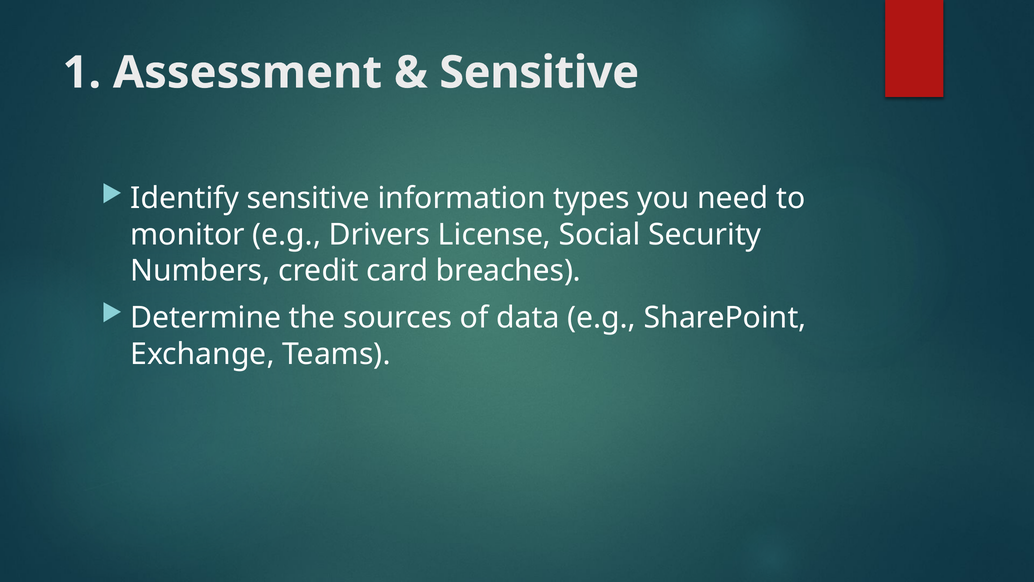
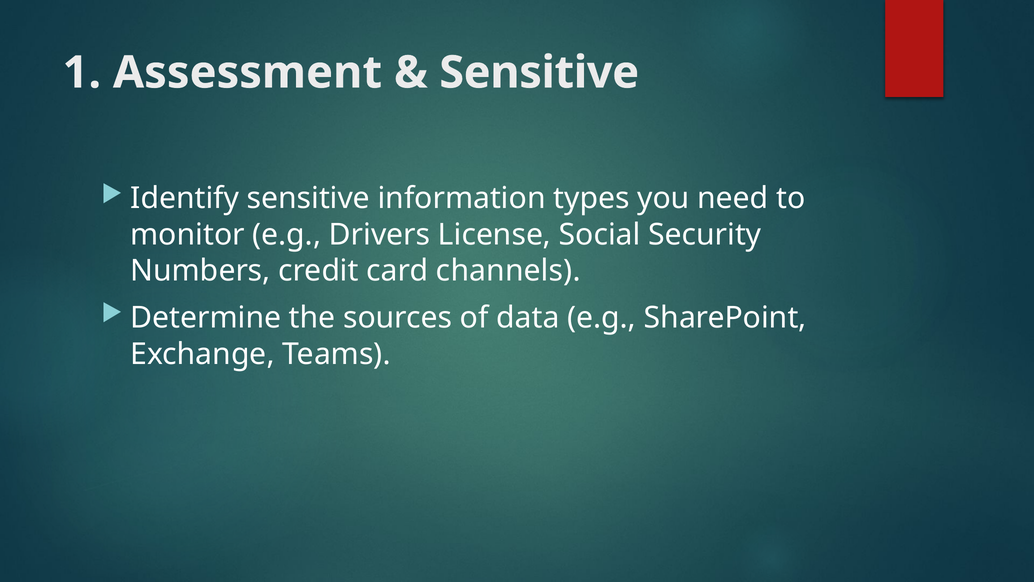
breaches: breaches -> channels
